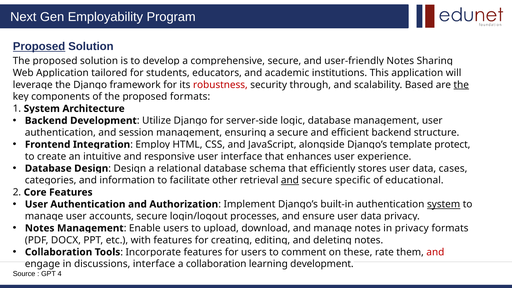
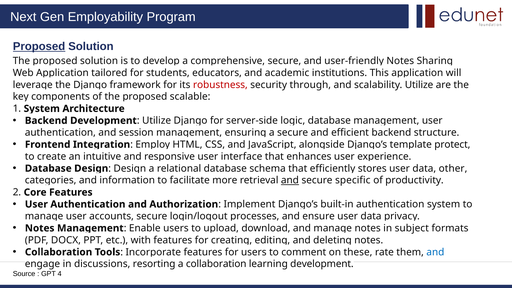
scalability Based: Based -> Utilize
the at (461, 85) underline: present -> none
proposed formats: formats -> scalable
cases: cases -> other
other: other -> more
educational: educational -> productivity
system at (444, 204) underline: present -> none
in privacy: privacy -> subject
and at (435, 252) colour: red -> blue
discussions interface: interface -> resorting
